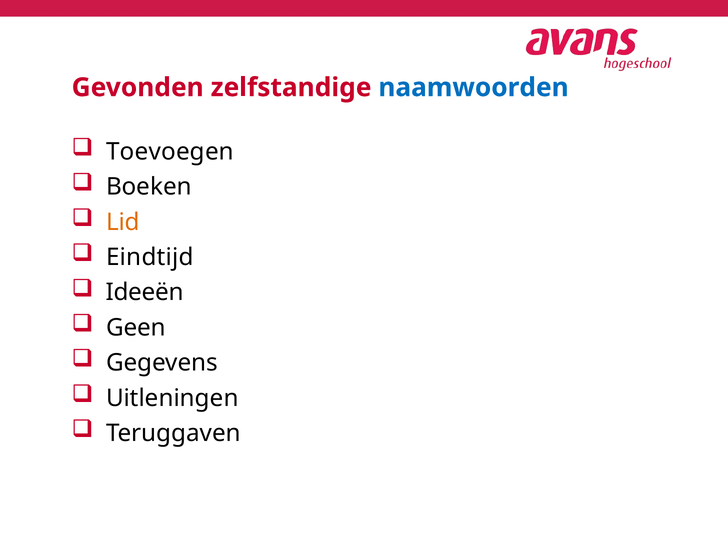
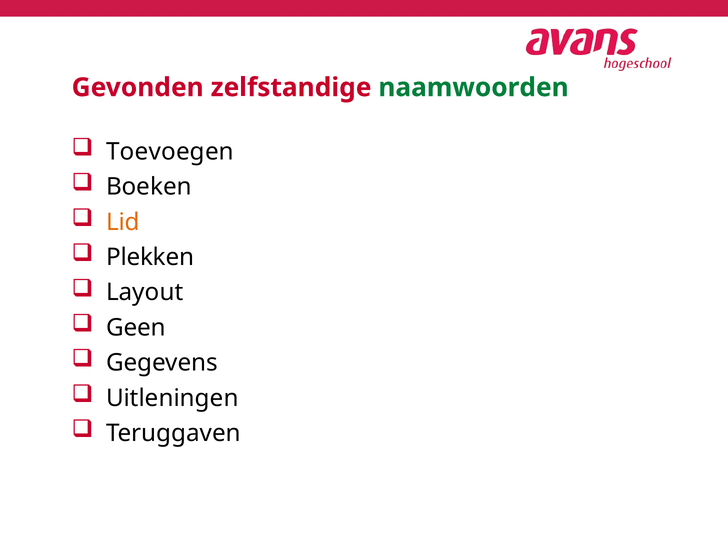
naamwoorden colour: blue -> green
Eindtijd: Eindtijd -> Plekken
Ideeën: Ideeën -> Layout
